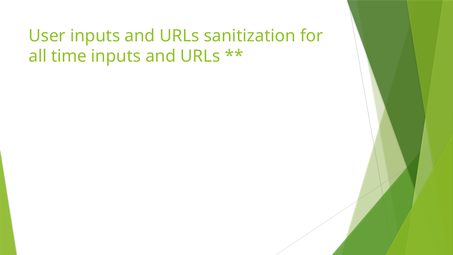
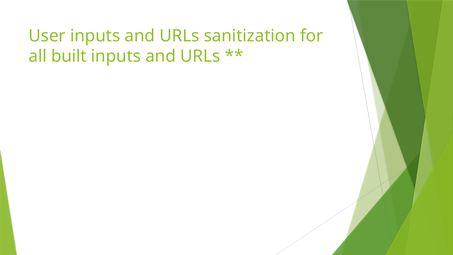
time: time -> built
